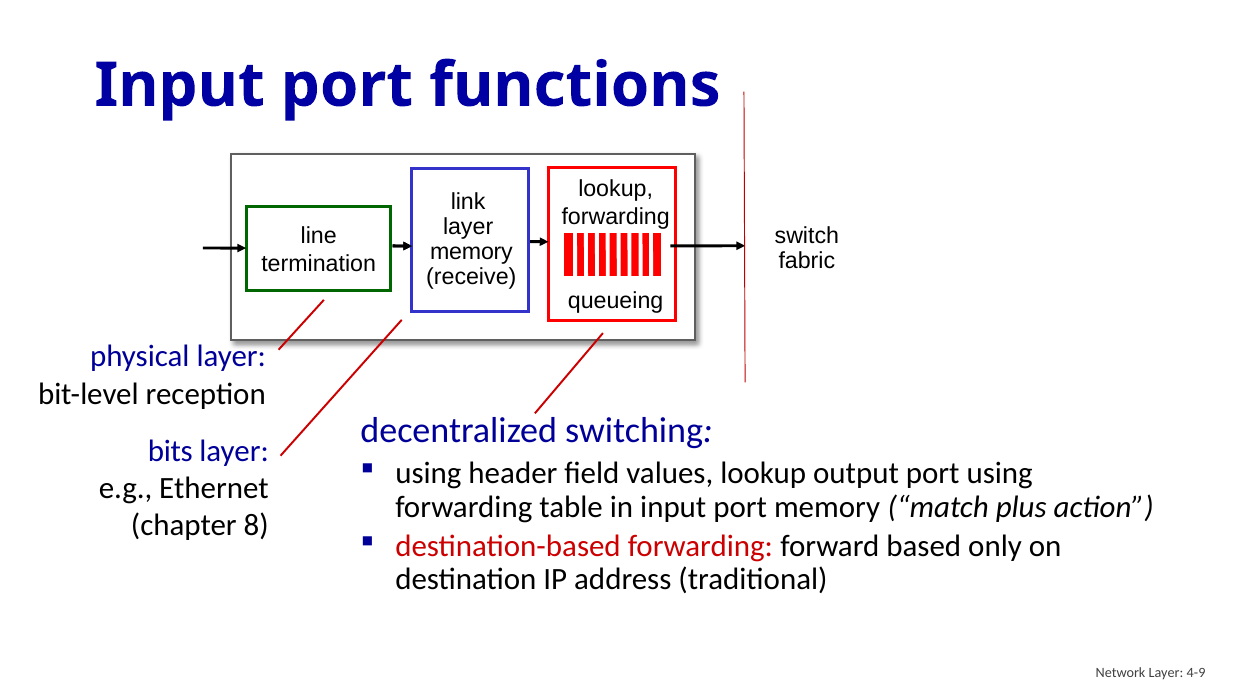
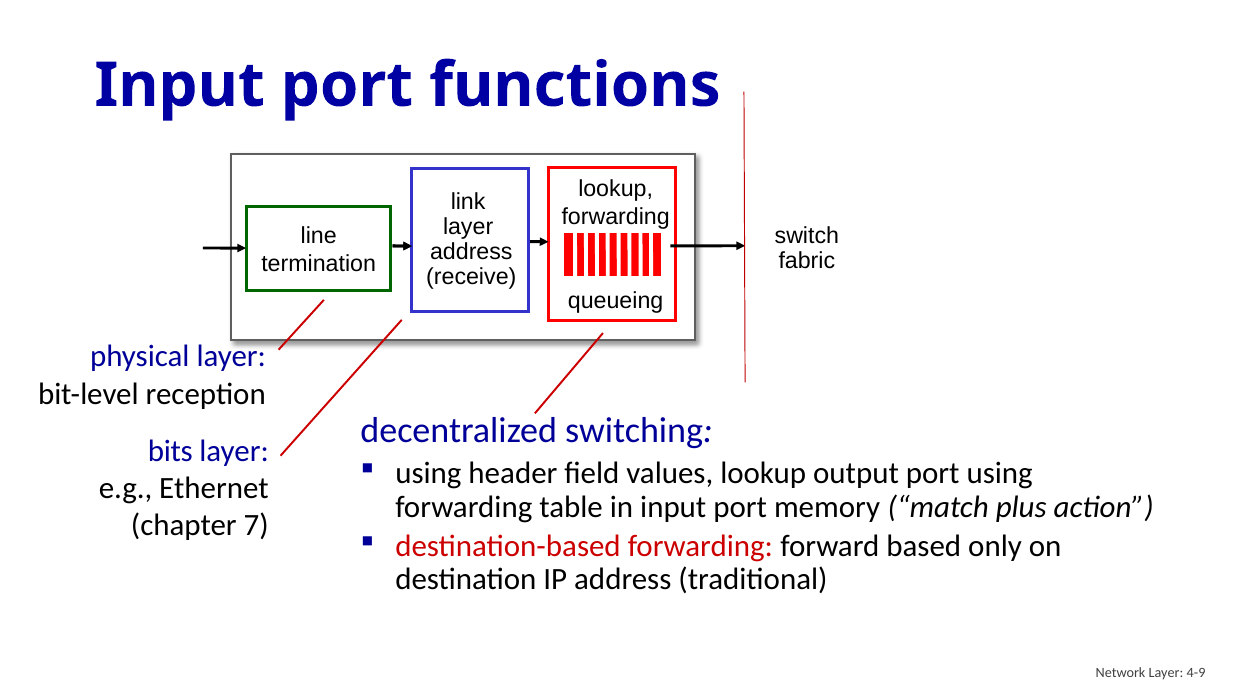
memory at (471, 252): memory -> address
8: 8 -> 7
